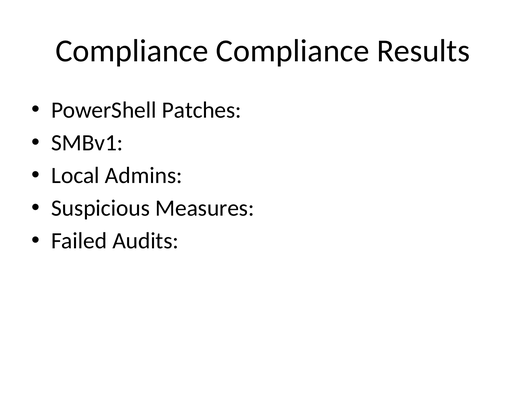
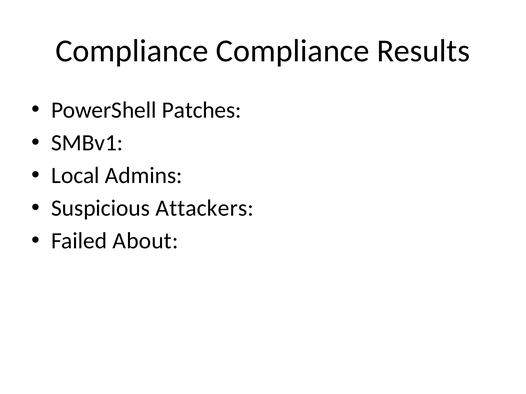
Measures: Measures -> Attackers
Audits: Audits -> About
